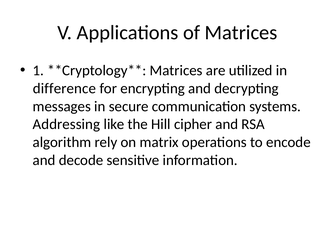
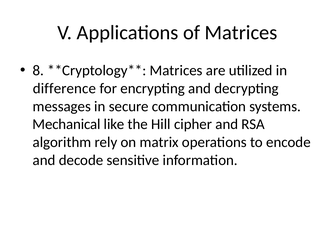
1: 1 -> 8
Addressing: Addressing -> Mechanical
